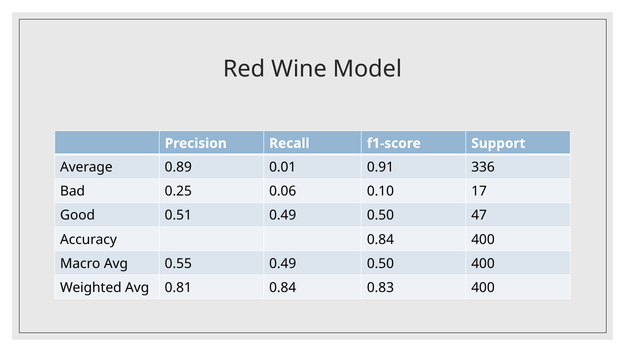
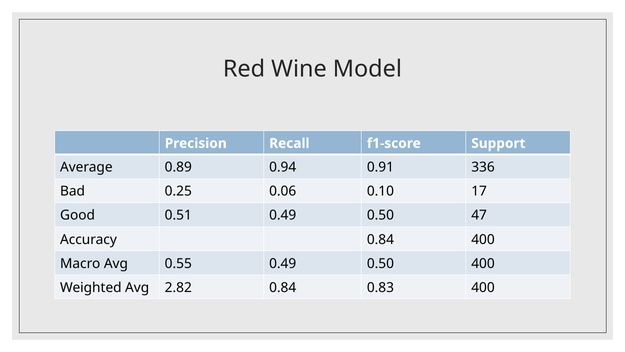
0.01: 0.01 -> 0.94
0.81: 0.81 -> 2.82
